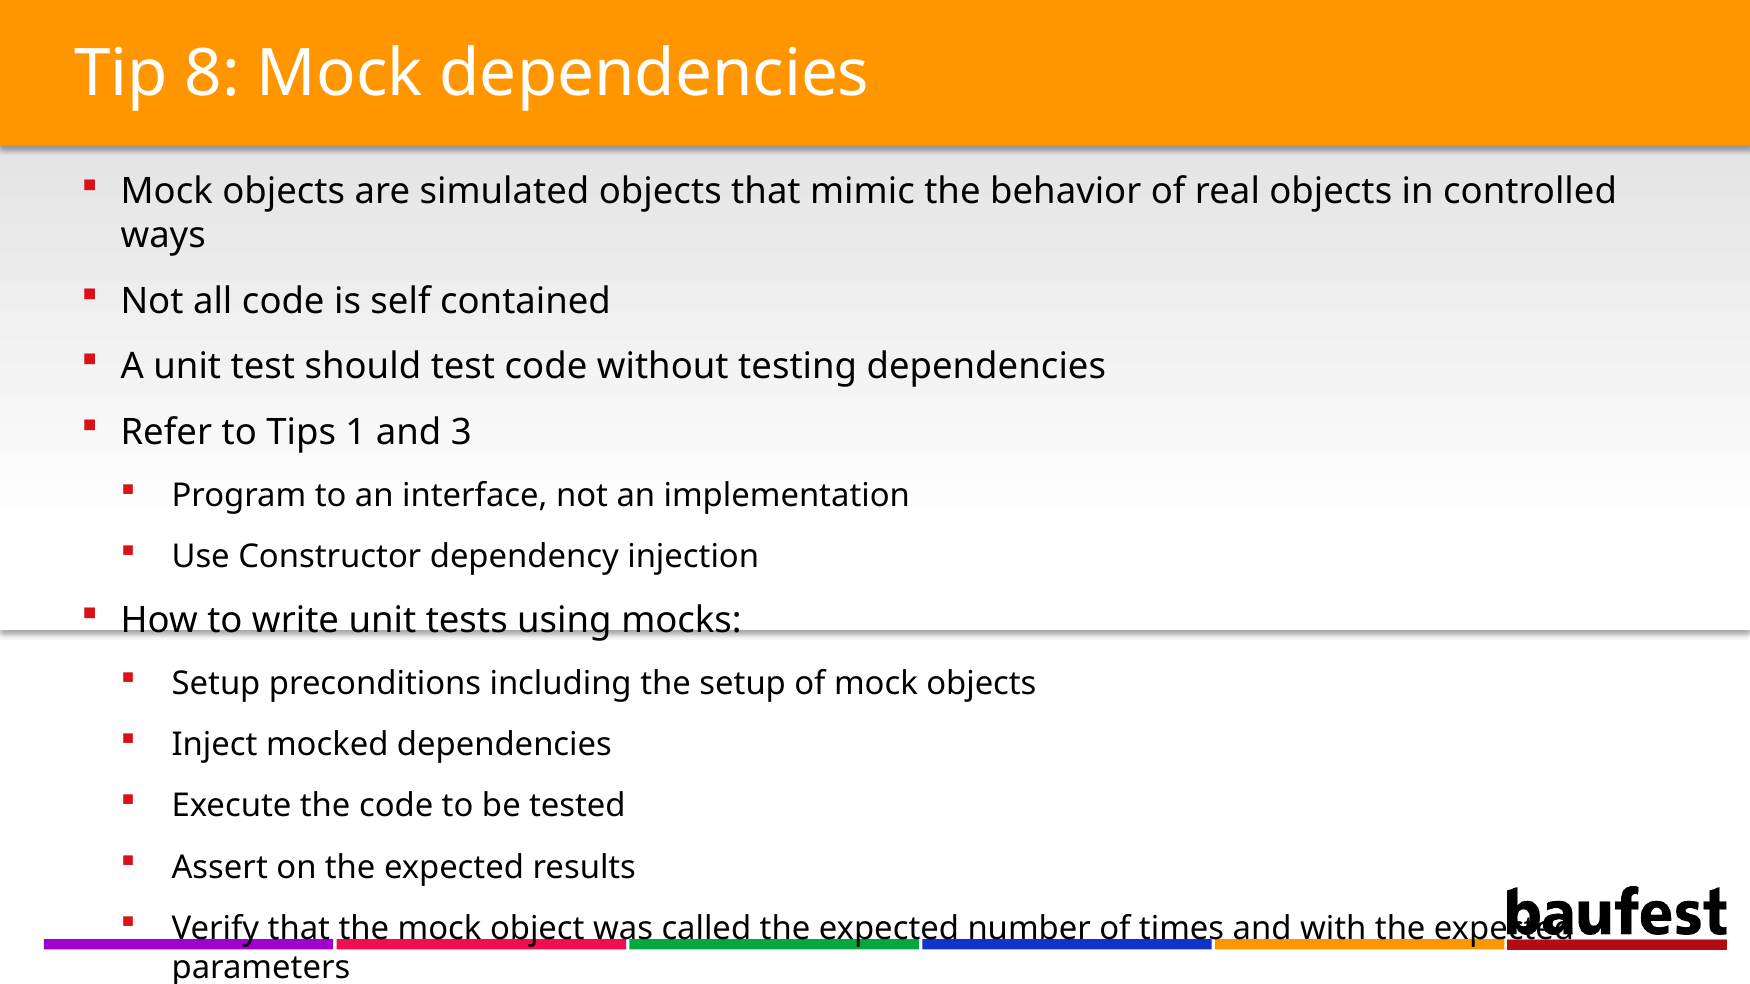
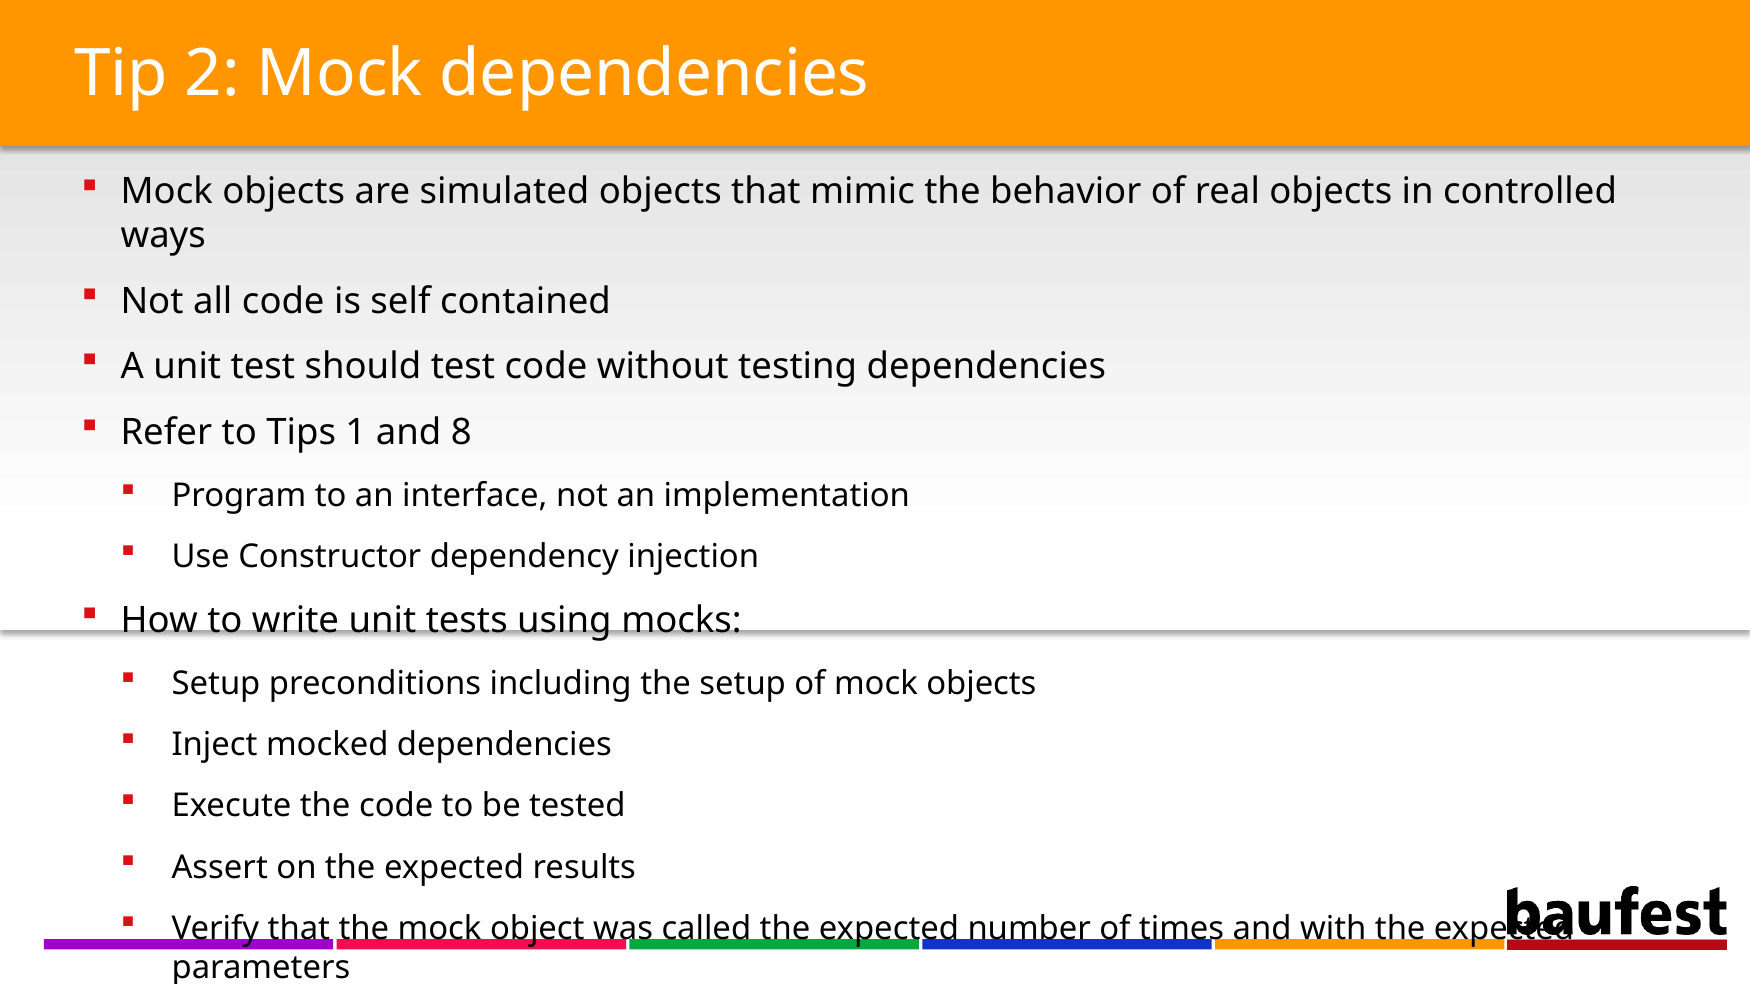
8: 8 -> 2
3: 3 -> 8
